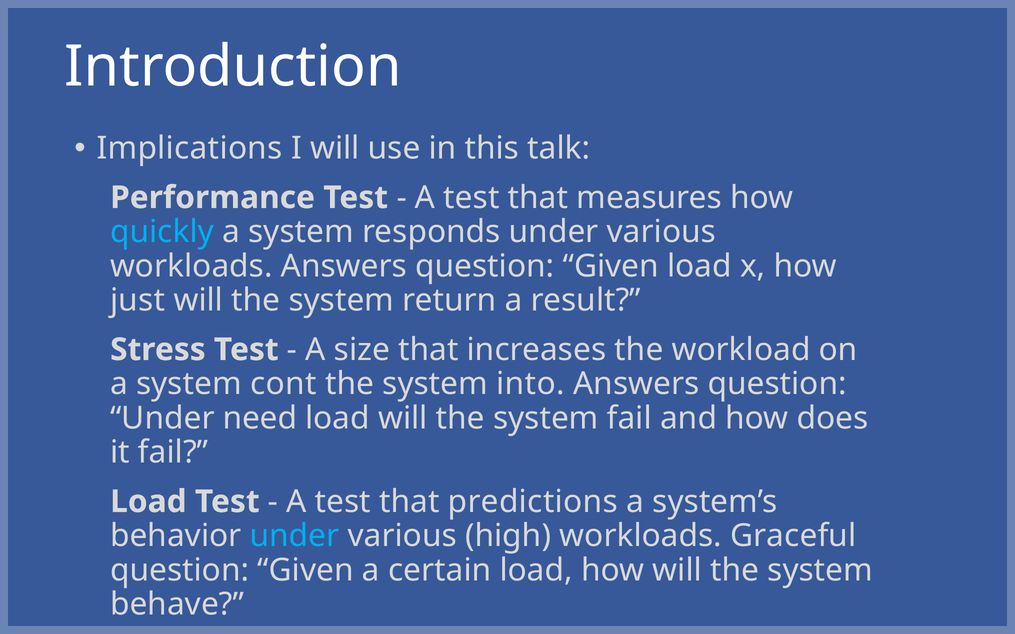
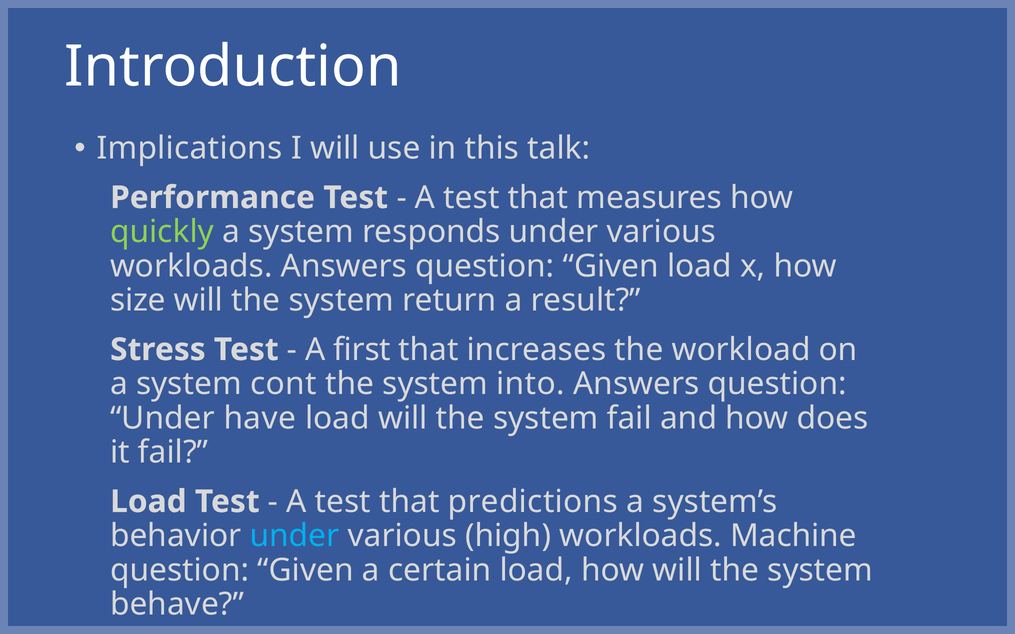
quickly colour: light blue -> light green
just: just -> size
size: size -> first
need: need -> have
Graceful: Graceful -> Machine
